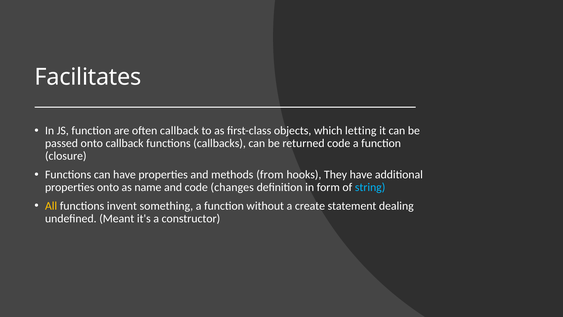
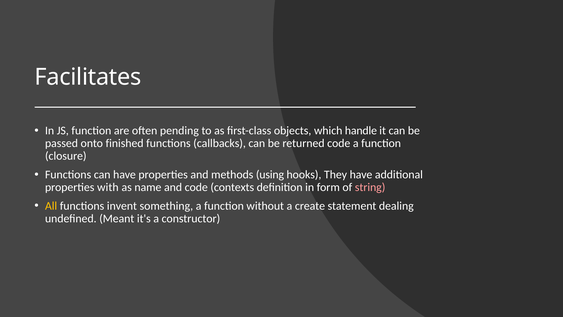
often callback: callback -> pending
letting: letting -> handle
onto callback: callback -> finished
from: from -> using
properties onto: onto -> with
changes: changes -> contexts
string colour: light blue -> pink
